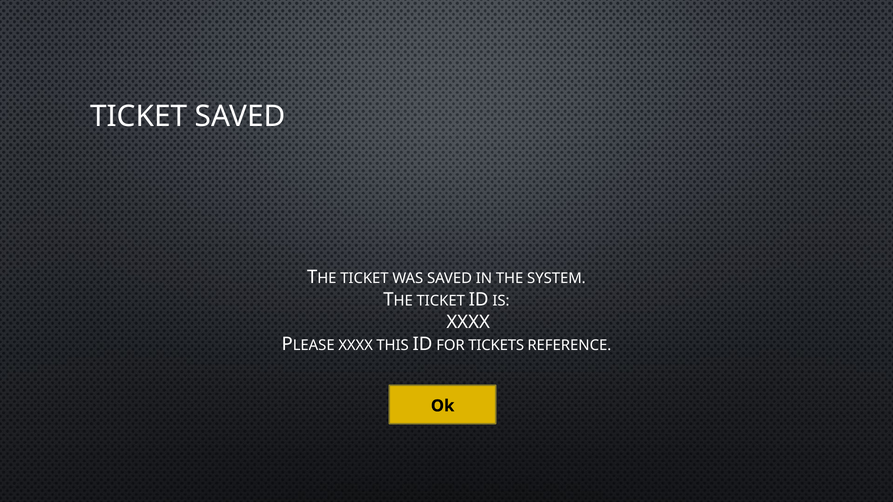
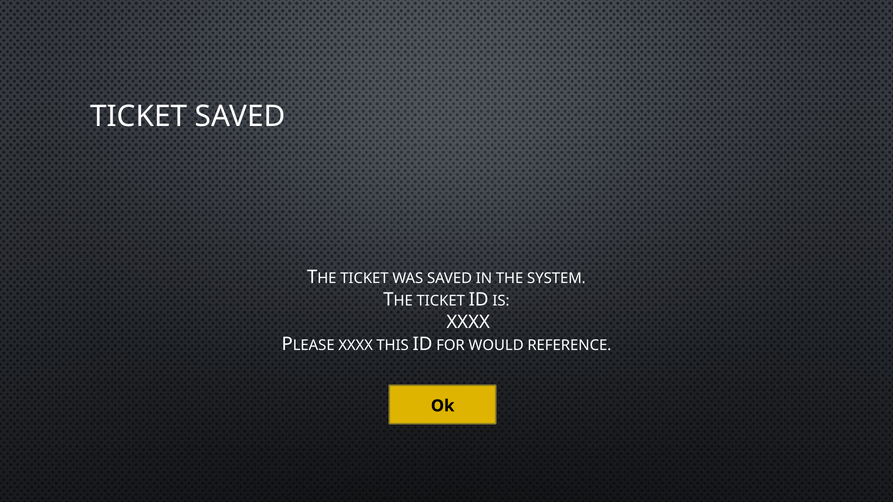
TICKETS: TICKETS -> WOULD
